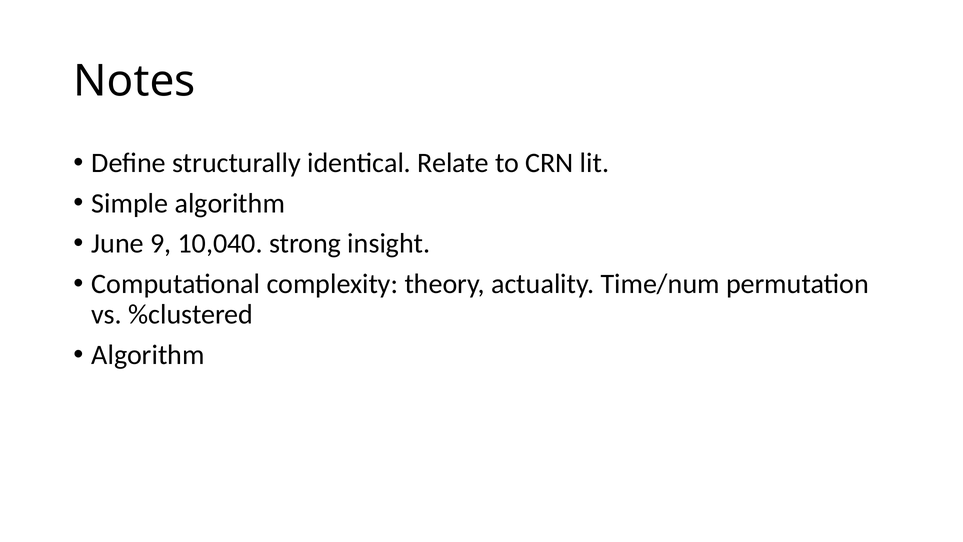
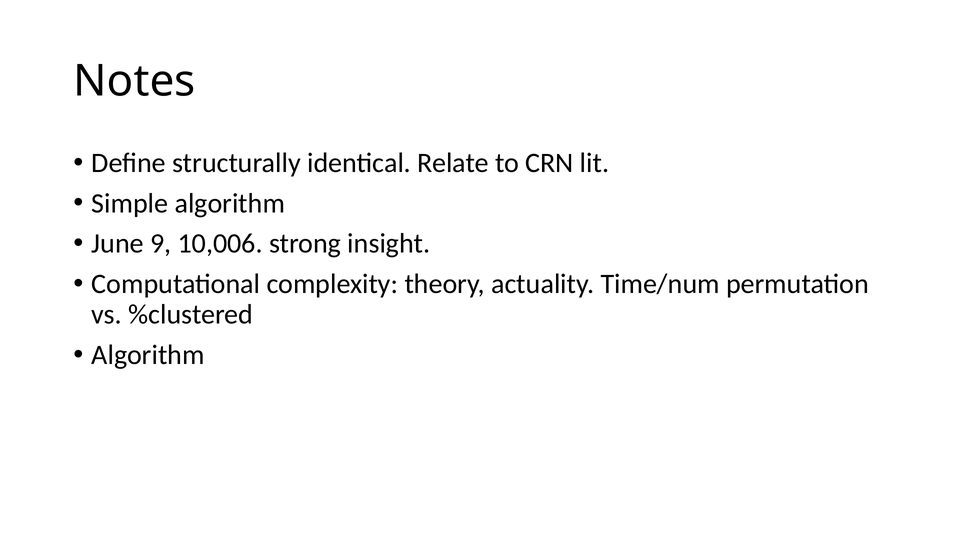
10,040: 10,040 -> 10,006
